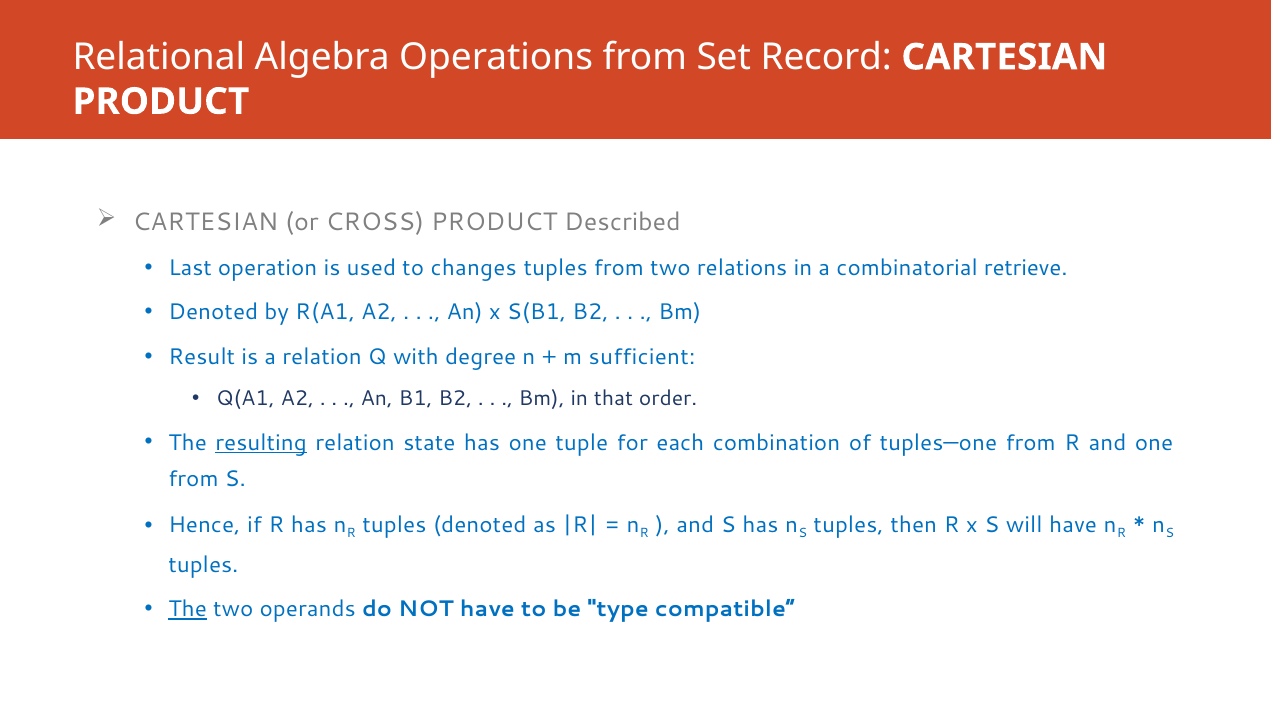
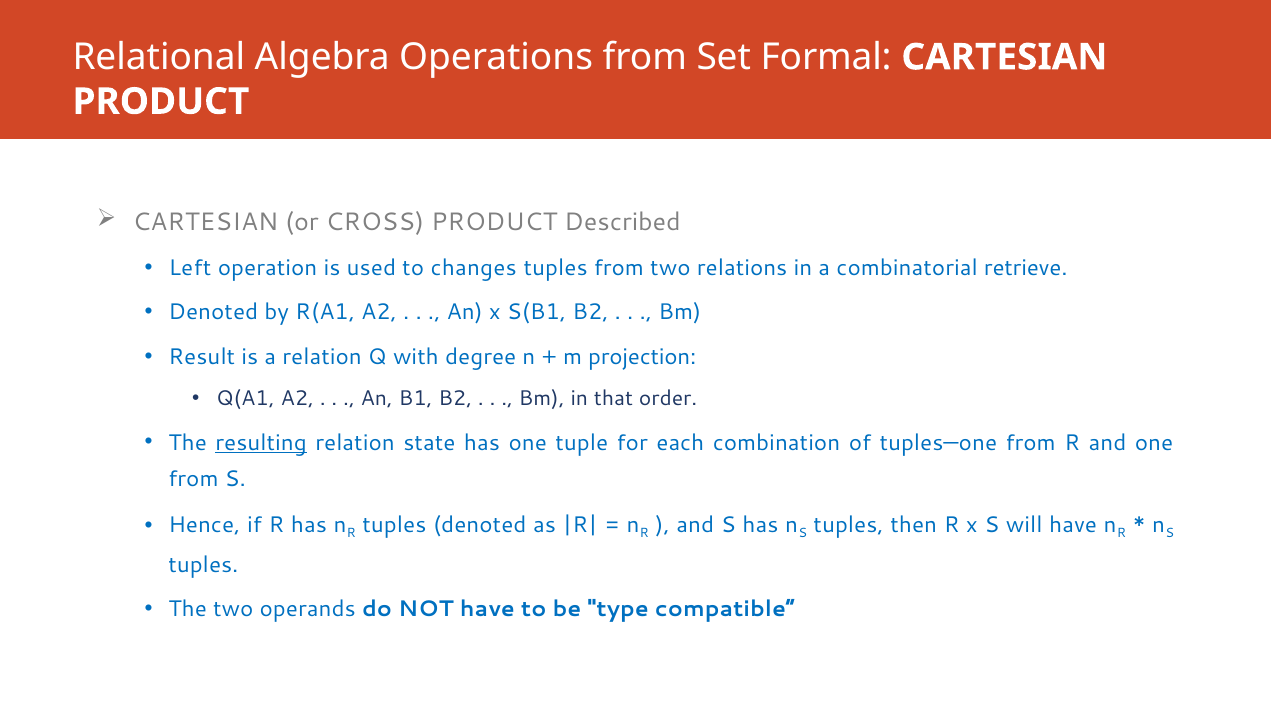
Record: Record -> Formal
Last: Last -> Left
sufficient: sufficient -> projection
The at (188, 609) underline: present -> none
